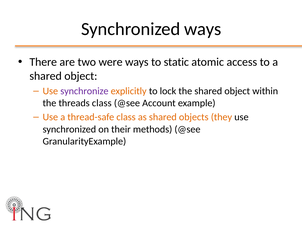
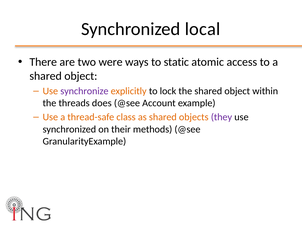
Synchronized ways: ways -> local
threads class: class -> does
they colour: orange -> purple
